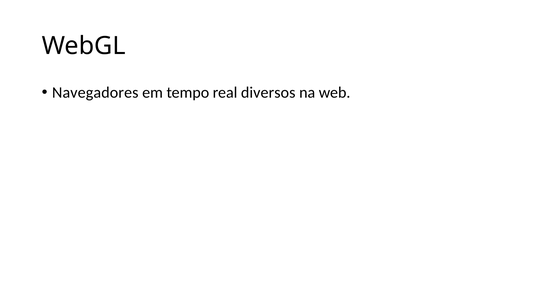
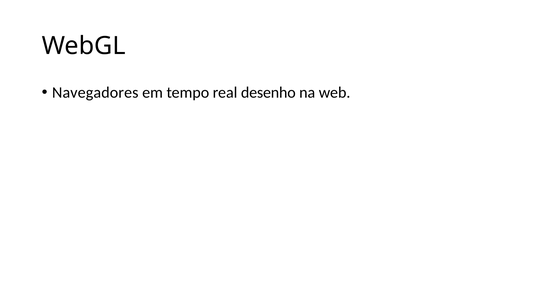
diversos: diversos -> desenho
